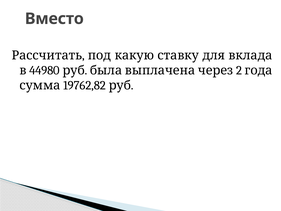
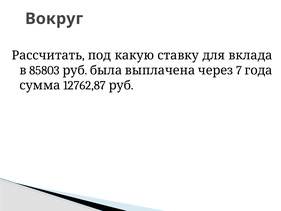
Вместо: Вместо -> Вокруг
44980: 44980 -> 85803
2: 2 -> 7
19762,82: 19762,82 -> 12762,87
